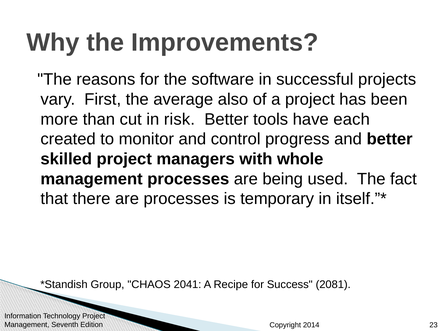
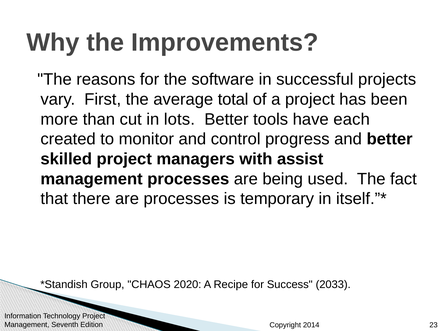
also: also -> total
risk: risk -> lots
whole: whole -> assist
2041: 2041 -> 2020
2081: 2081 -> 2033
